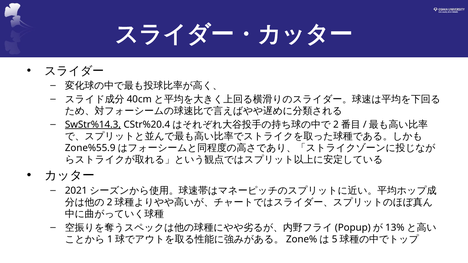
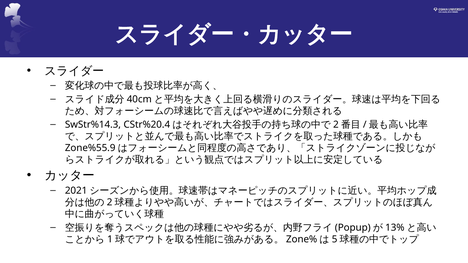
SwStr%14.3 underline: present -> none
